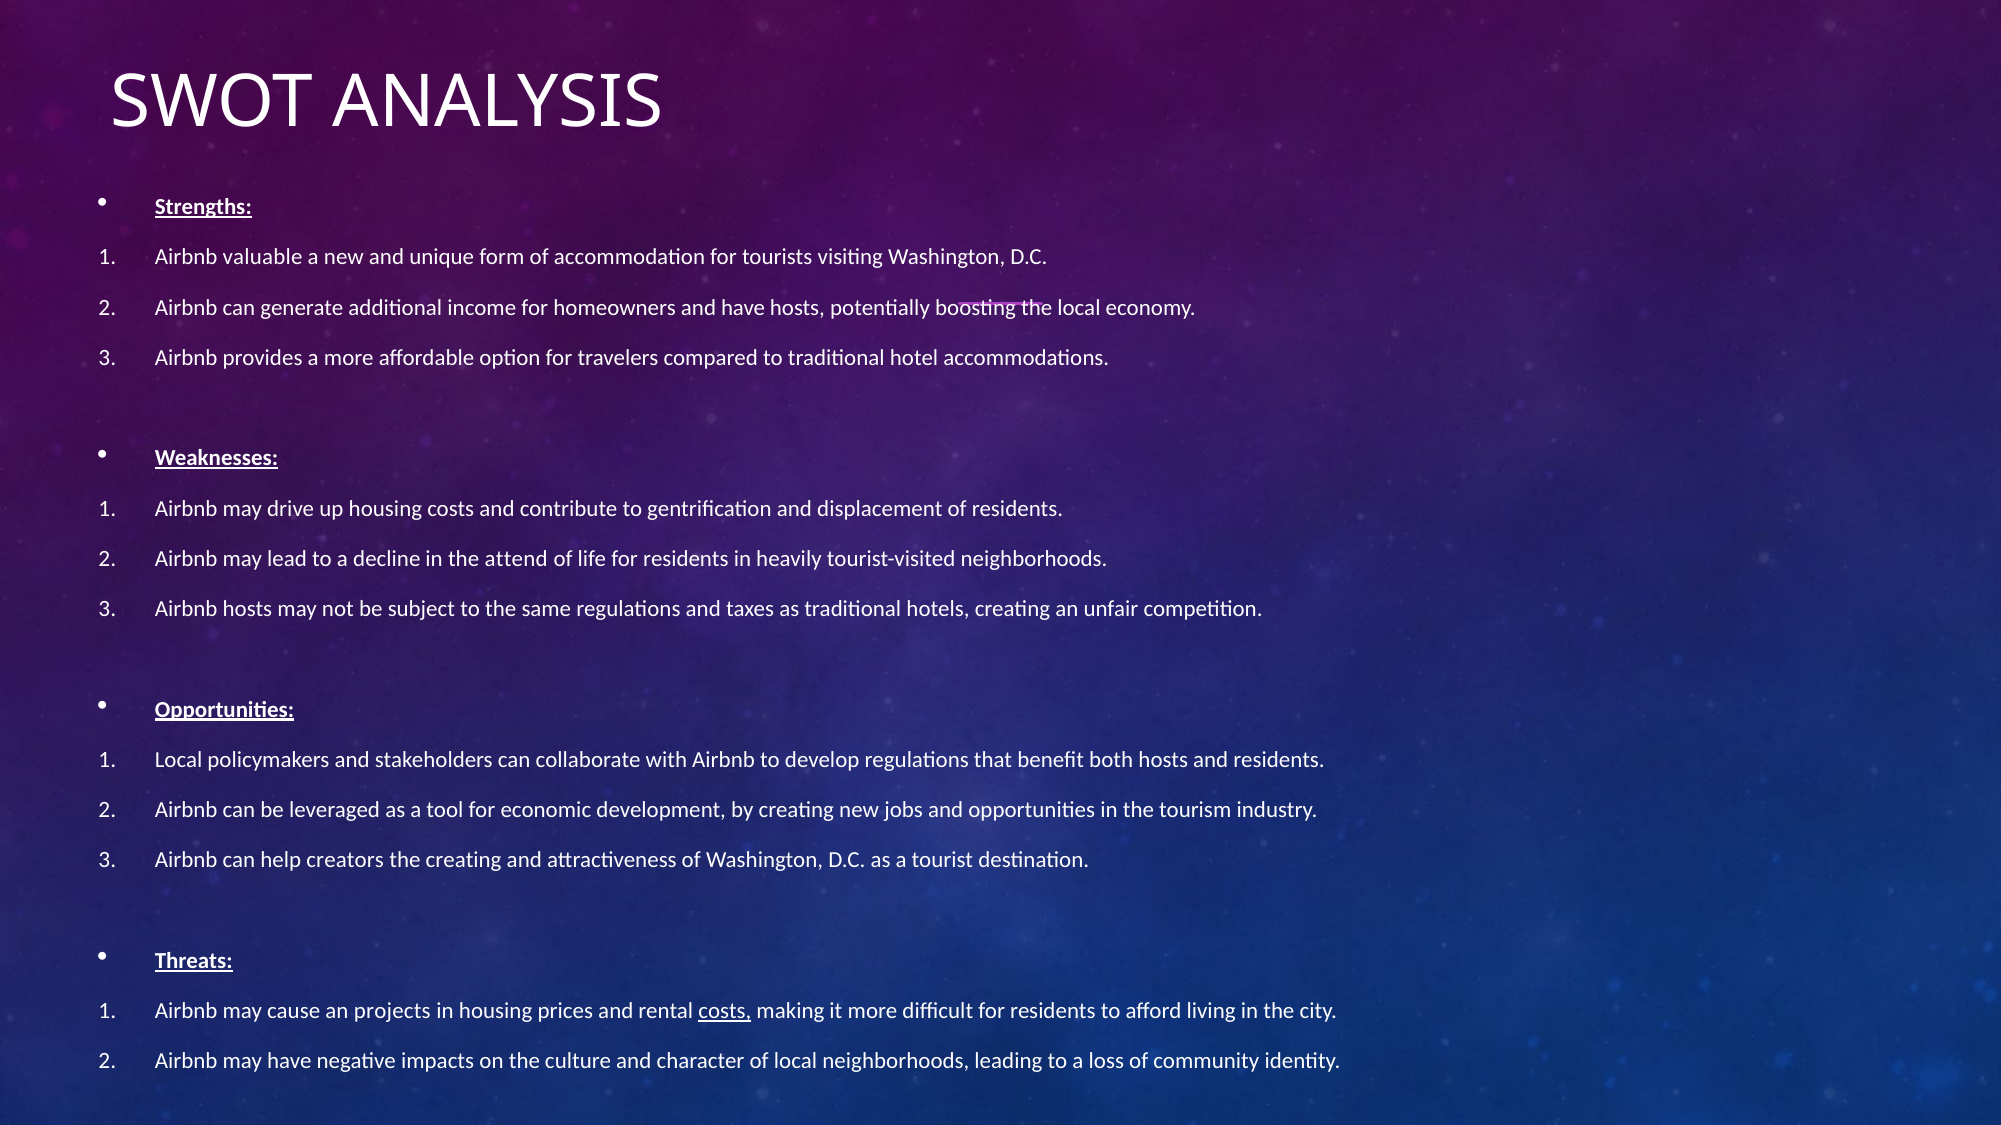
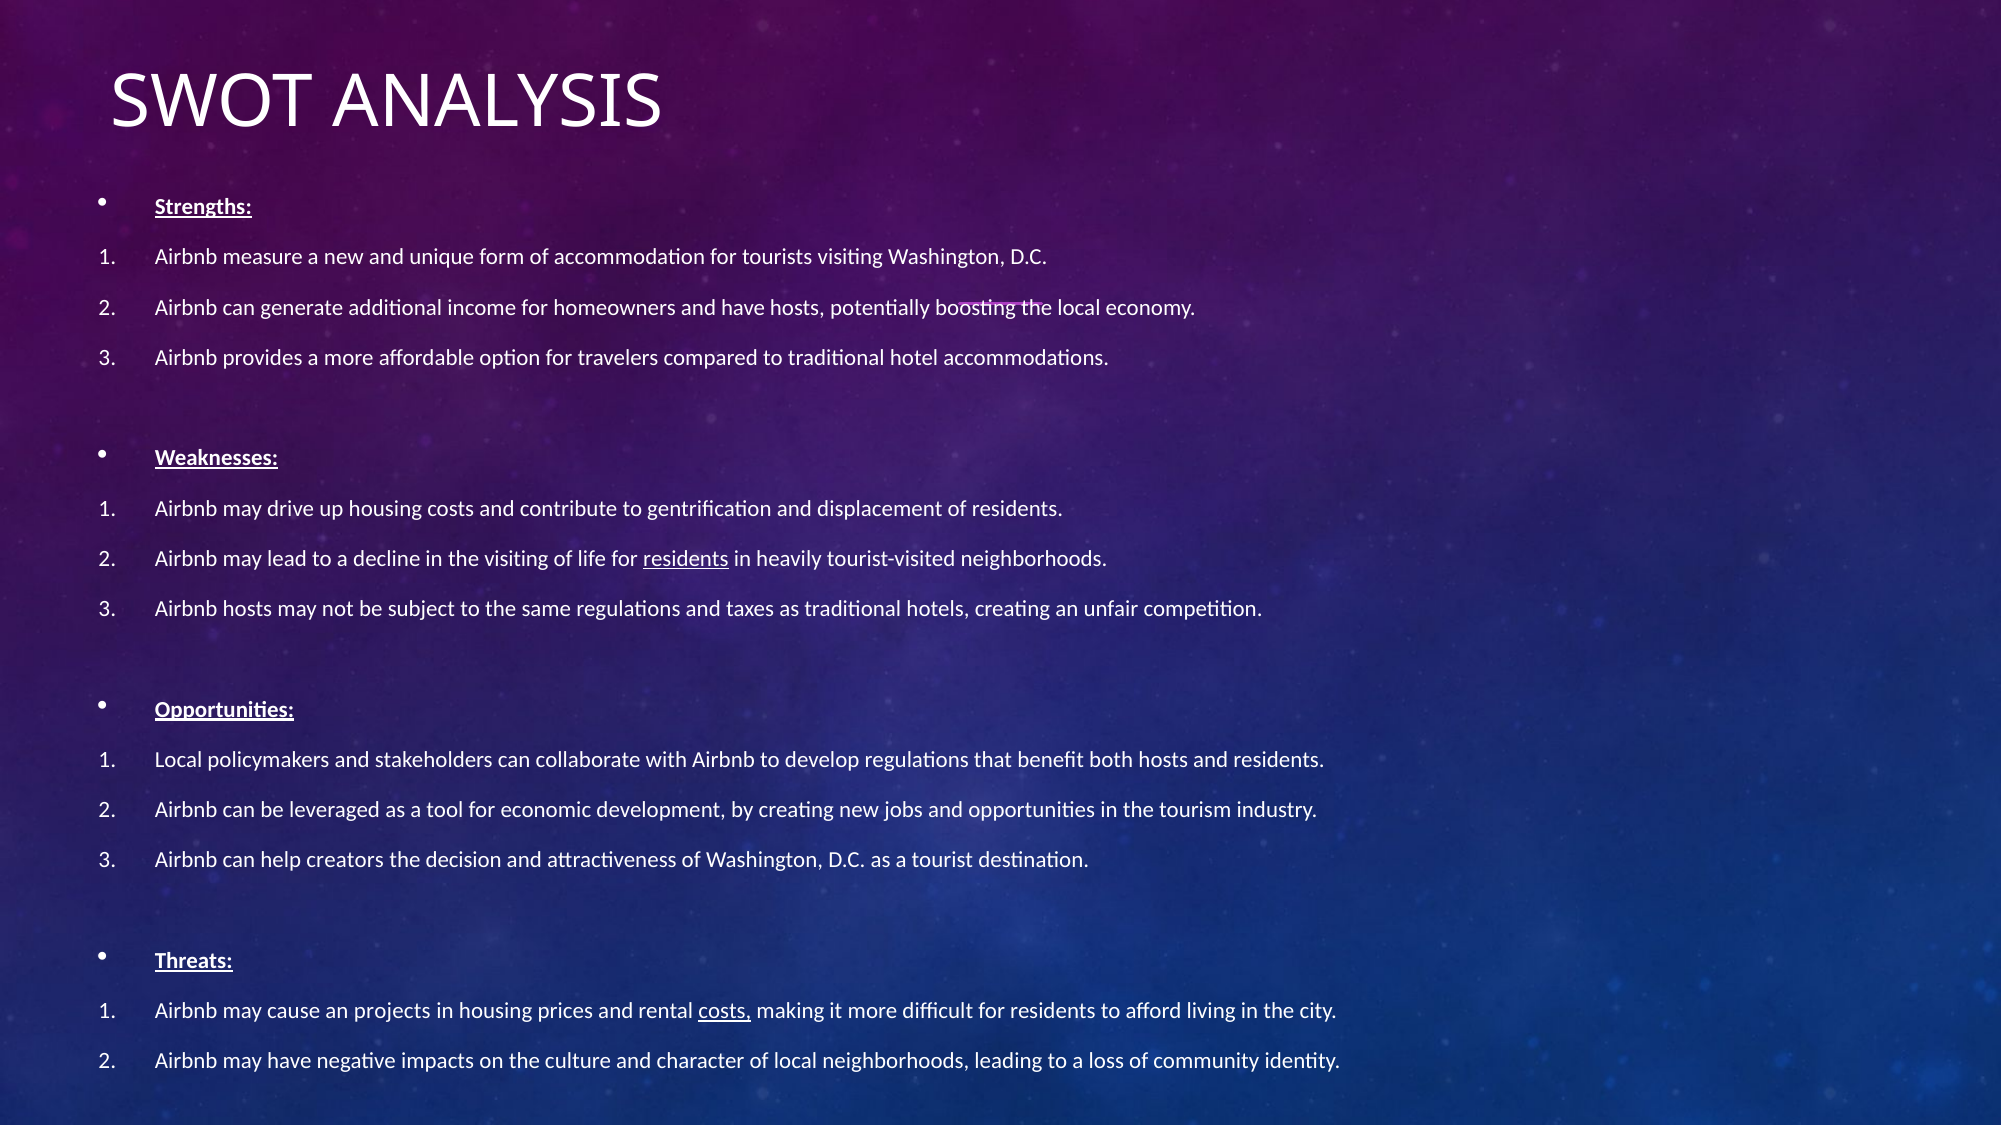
valuable: valuable -> measure
the attend: attend -> visiting
residents at (686, 559) underline: none -> present
the creating: creating -> decision
